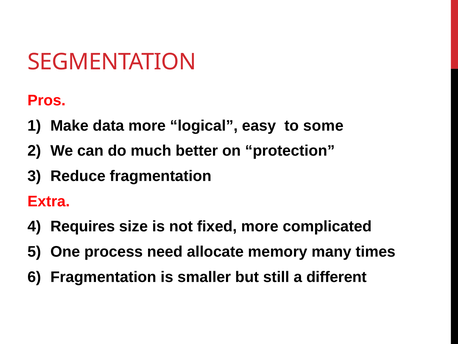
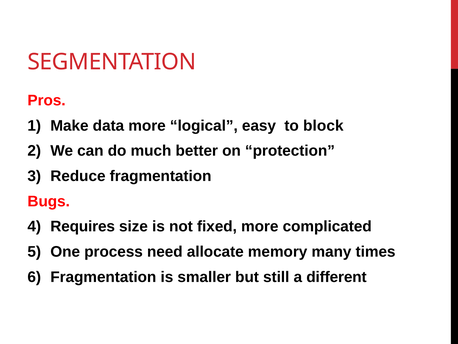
some: some -> block
Extra: Extra -> Bugs
